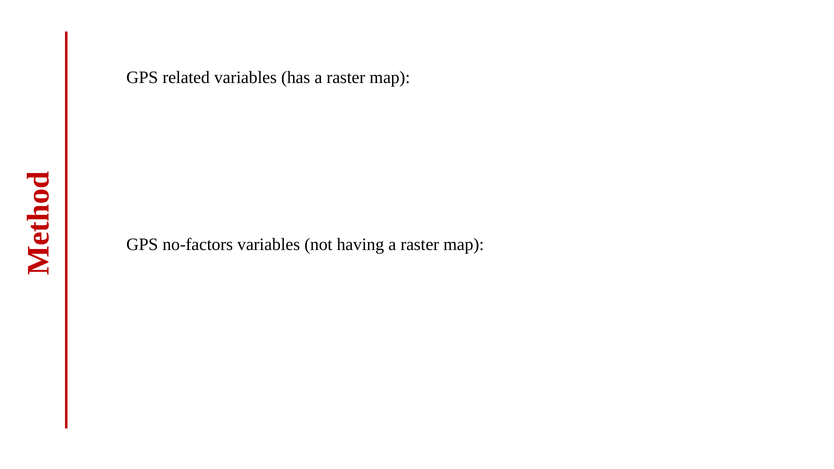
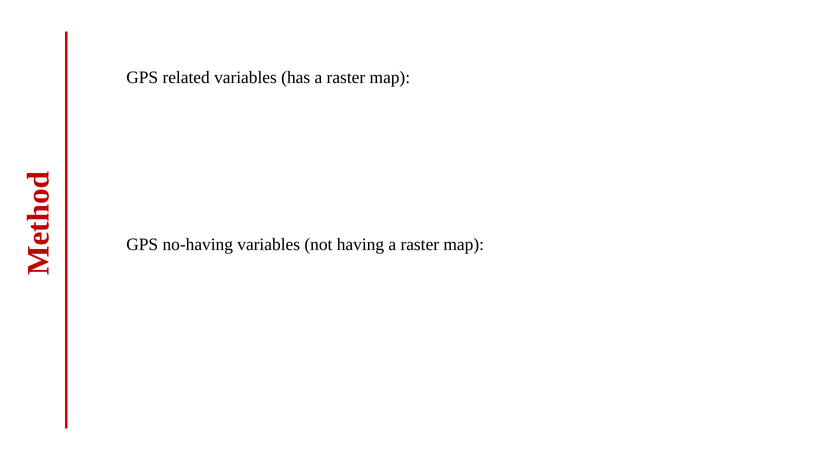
no-factors: no-factors -> no-having
